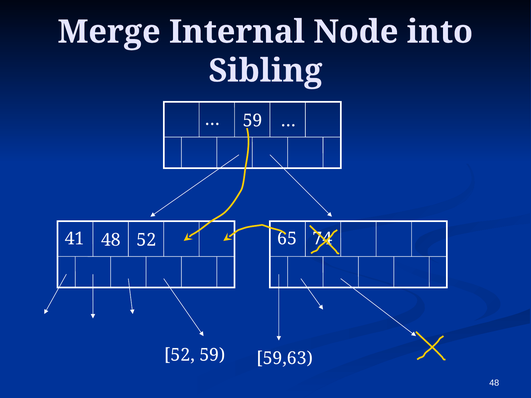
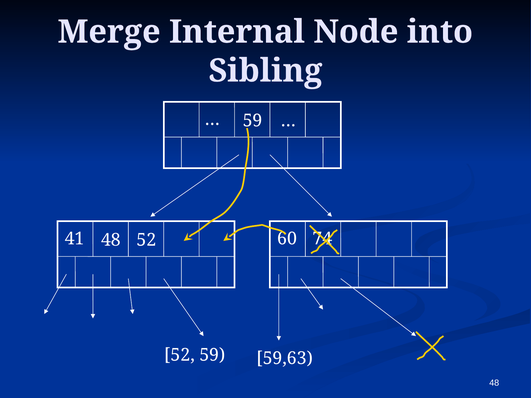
65: 65 -> 60
